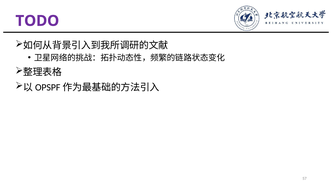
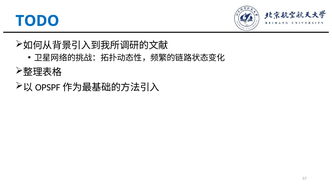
TODO colour: purple -> blue
